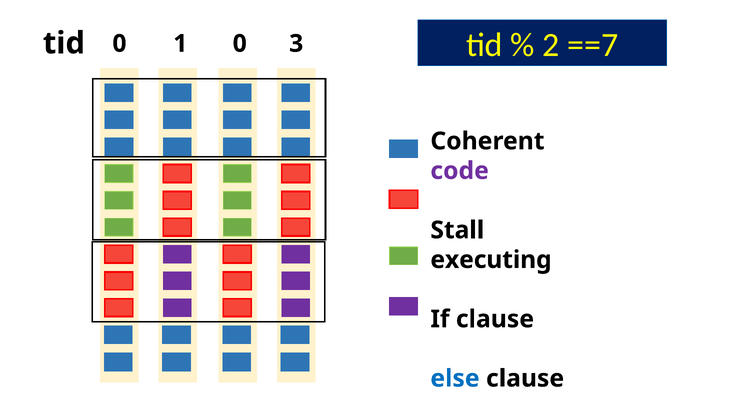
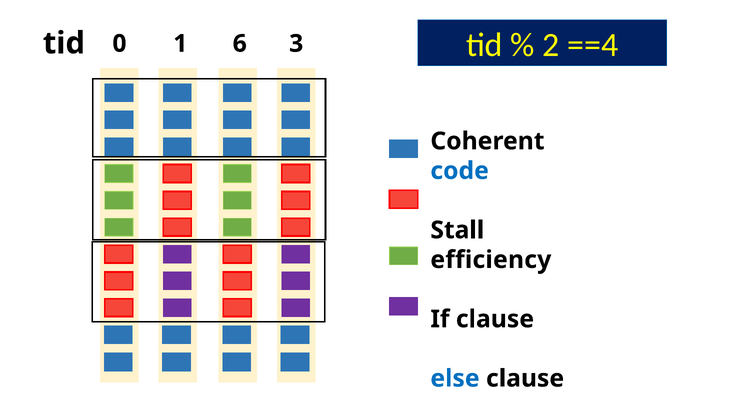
1 0: 0 -> 6
==7: ==7 -> ==4
code colour: purple -> blue
executing: executing -> efficiency
